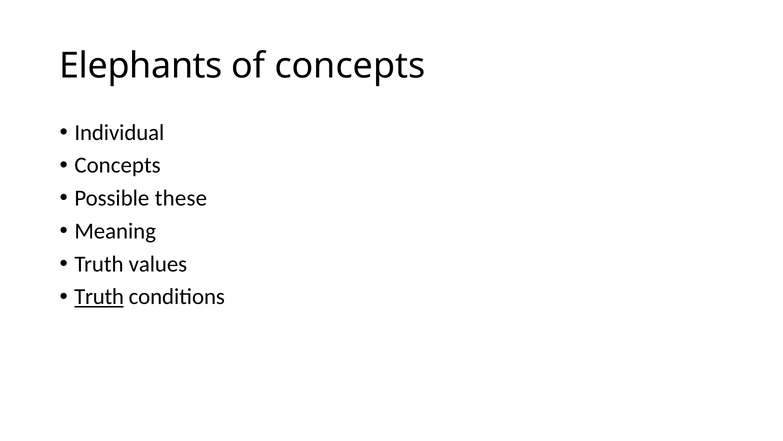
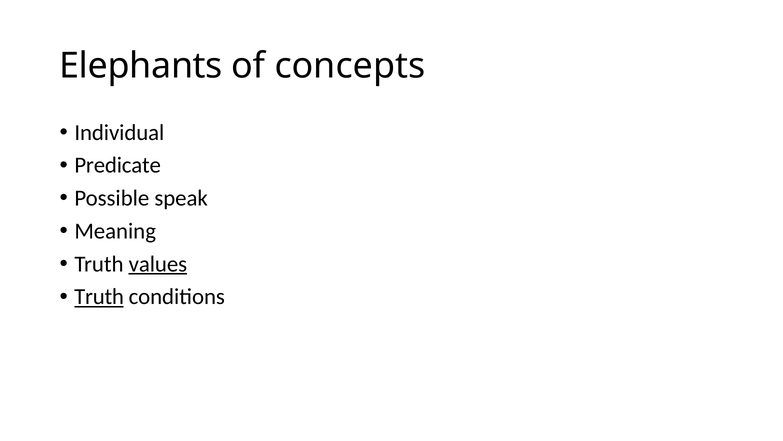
Concepts at (118, 165): Concepts -> Predicate
these: these -> speak
values underline: none -> present
